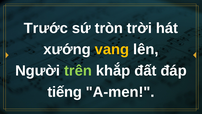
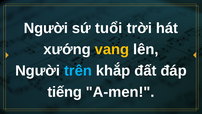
Trước at (46, 28): Trước -> Người
tròn: tròn -> tuổi
trên colour: light green -> light blue
